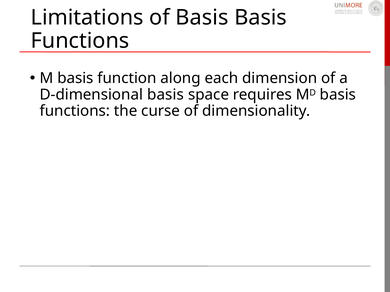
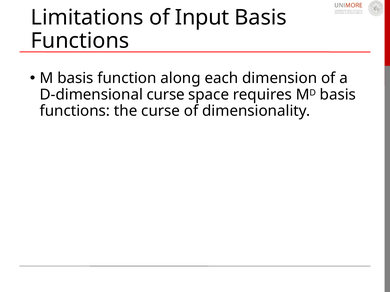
of Basis: Basis -> Input
D-dimensional basis: basis -> curse
